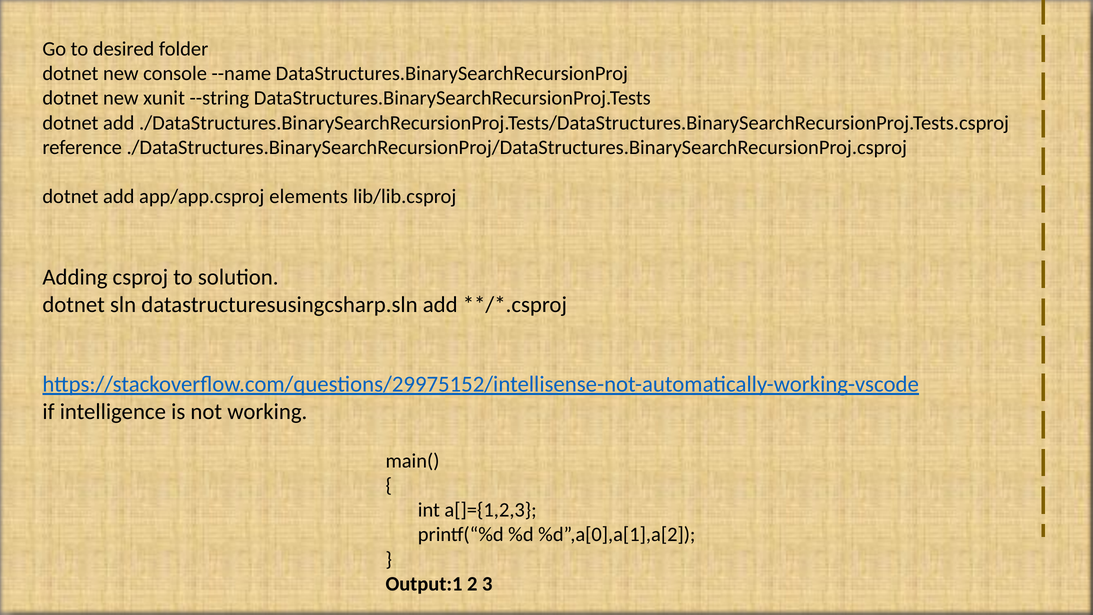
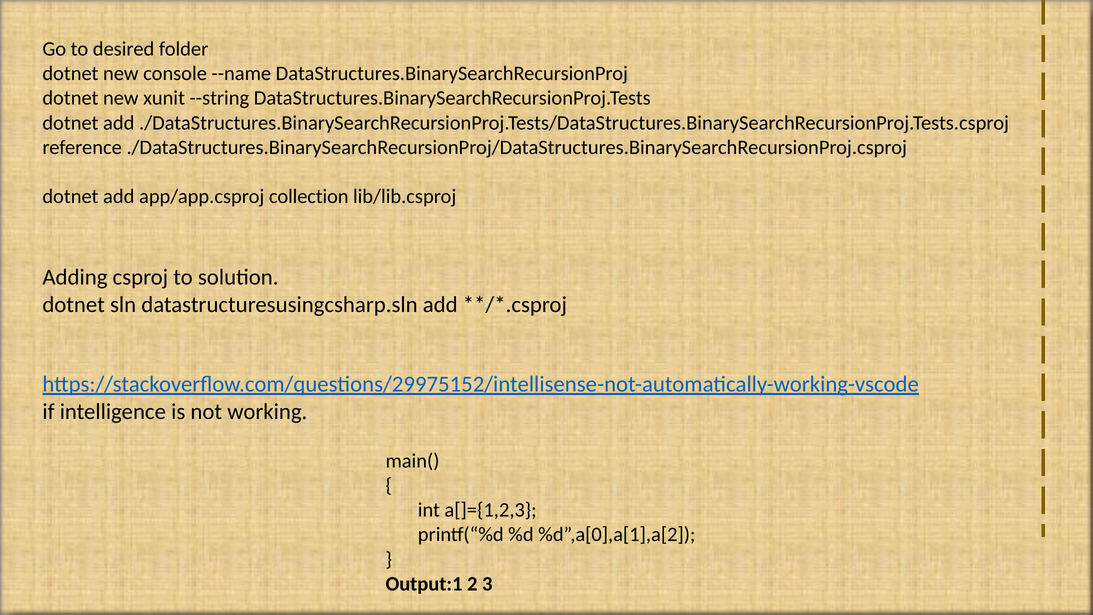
elements: elements -> collection
